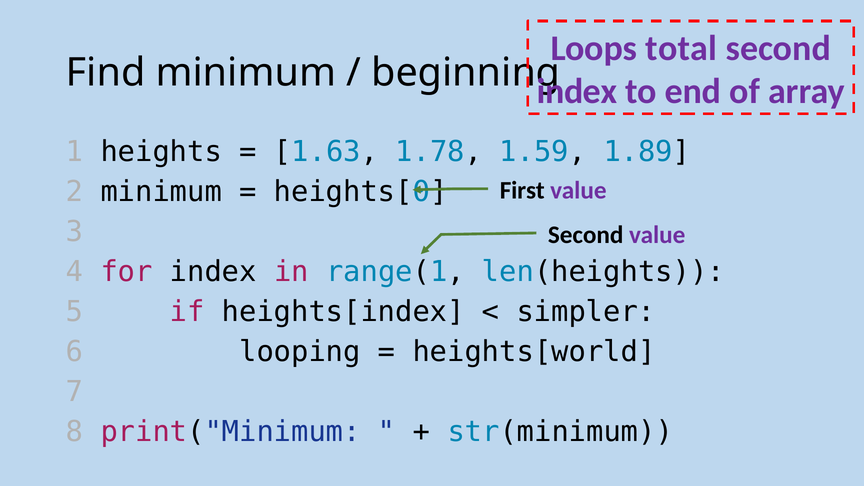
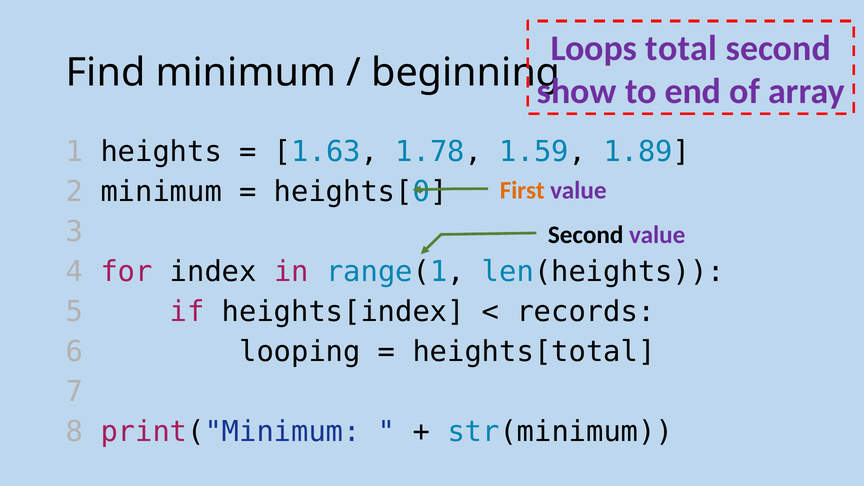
index at (577, 92): index -> show
First colour: black -> orange
simpler: simpler -> records
heights[world: heights[world -> heights[total
